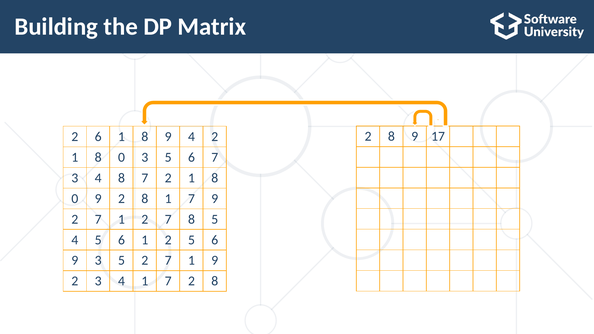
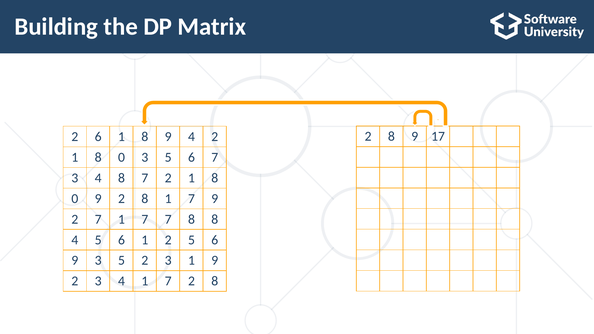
7 1 2: 2 -> 7
8 5: 5 -> 8
5 2 7: 7 -> 3
